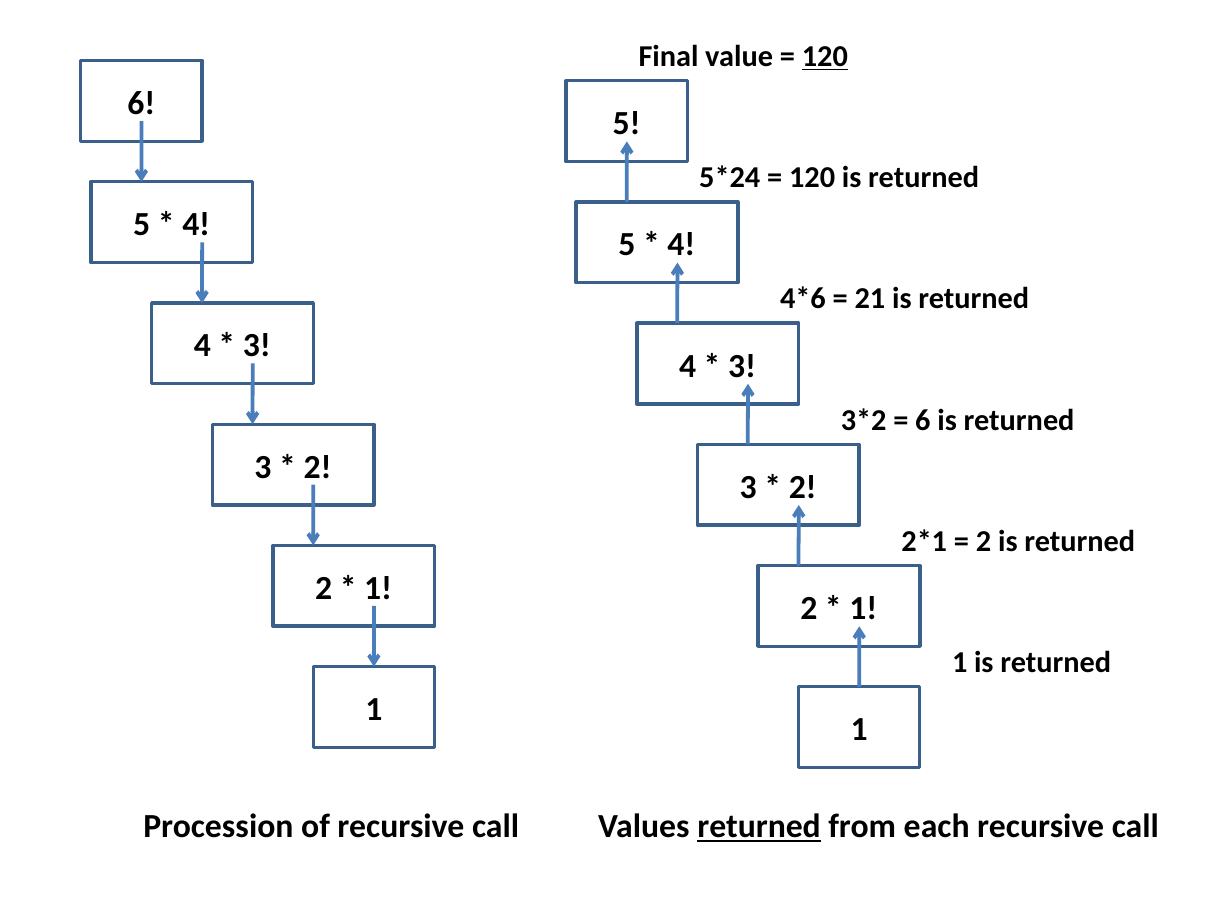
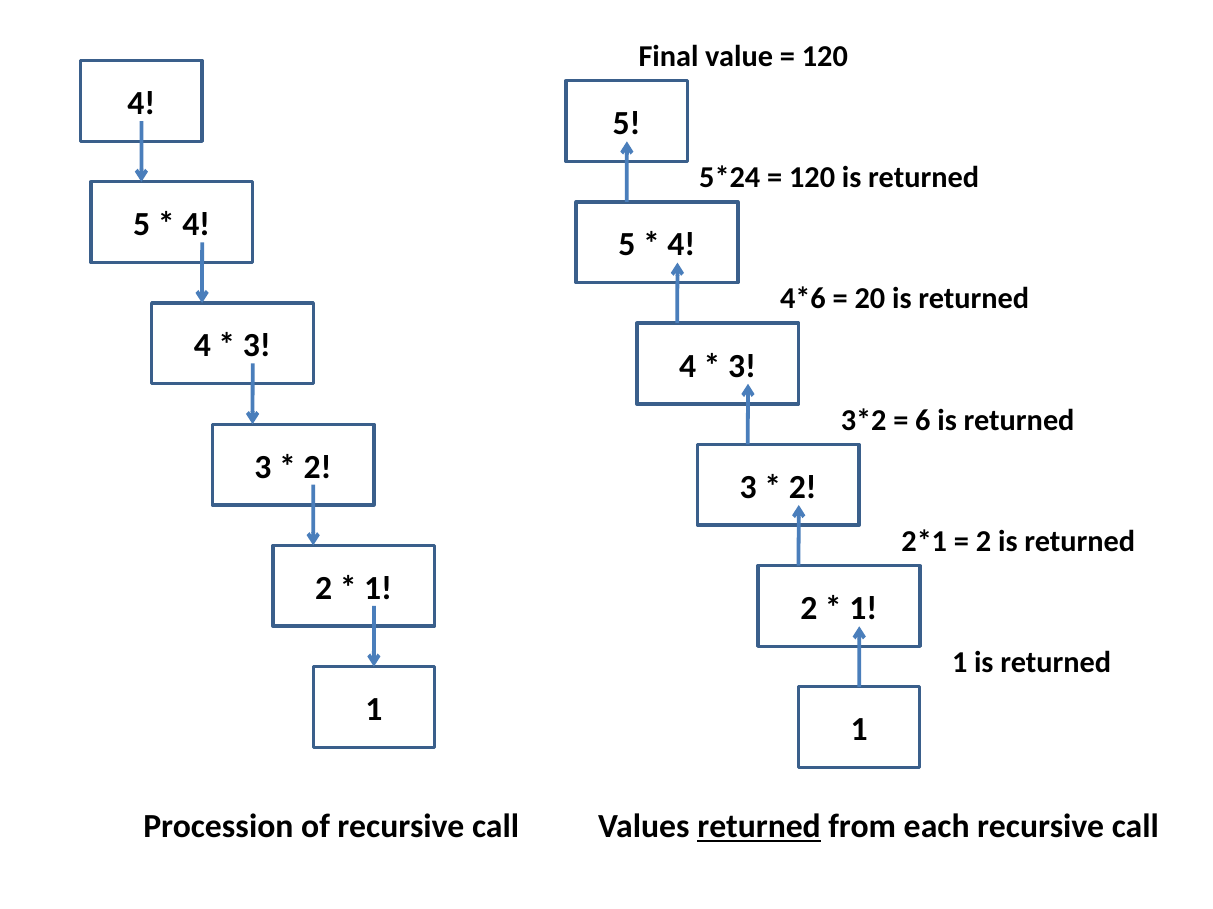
120 at (825, 57) underline: present -> none
6 at (141, 103): 6 -> 4
21: 21 -> 20
